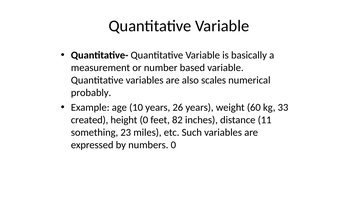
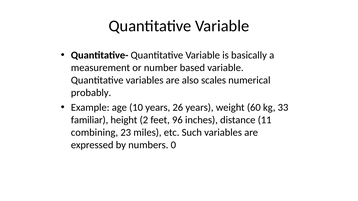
created: created -> familiar
height 0: 0 -> 2
82: 82 -> 96
something: something -> combining
